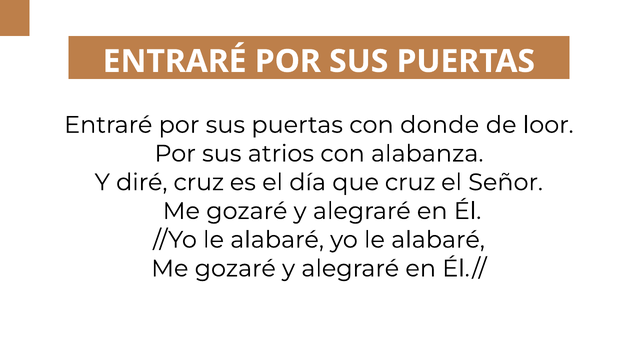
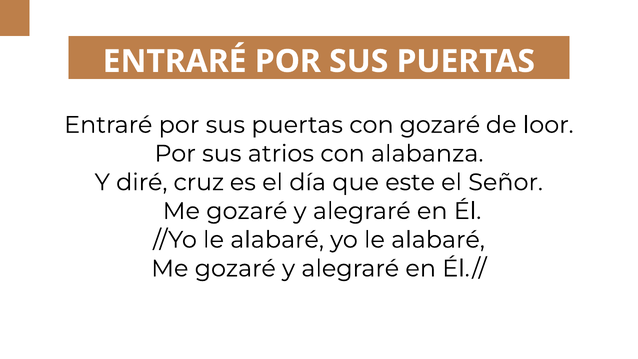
con donde: donde -> gozaré
que cruz: cruz -> este
